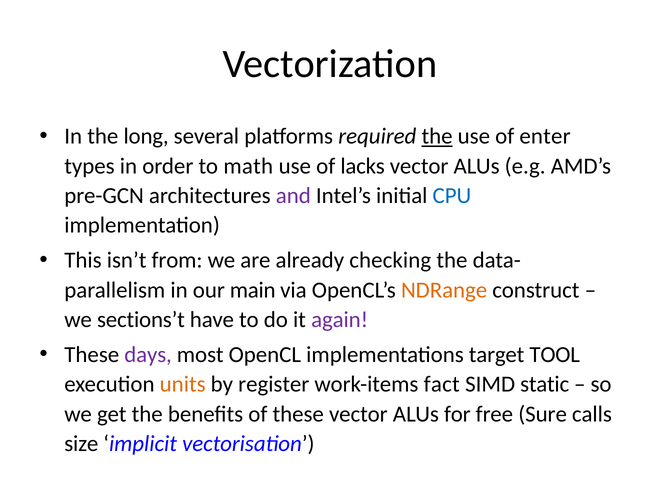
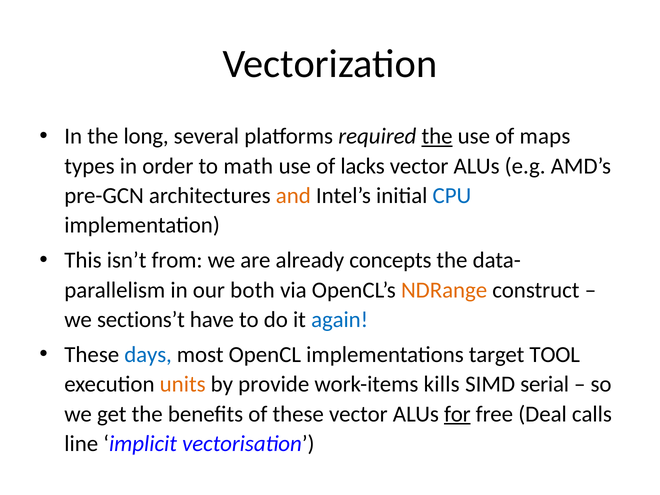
enter: enter -> maps
and colour: purple -> orange
checking: checking -> concepts
main: main -> both
again colour: purple -> blue
days colour: purple -> blue
register: register -> provide
fact: fact -> kills
static: static -> serial
for underline: none -> present
Sure: Sure -> Deal
size: size -> line
